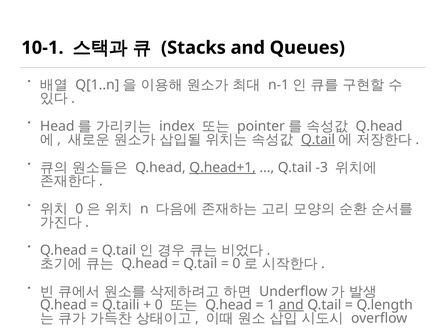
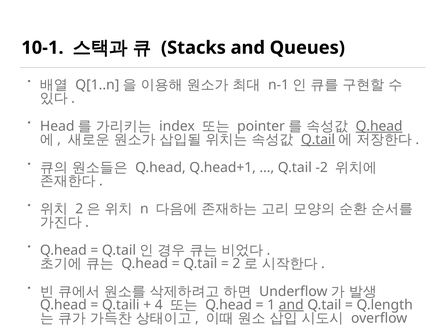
Q.head at (379, 126) underline: none -> present
Q.head+1 underline: present -> none
-3: -3 -> -2
0 at (79, 209): 0 -> 2
0 at (236, 263): 0 -> 2
0 at (159, 305): 0 -> 4
